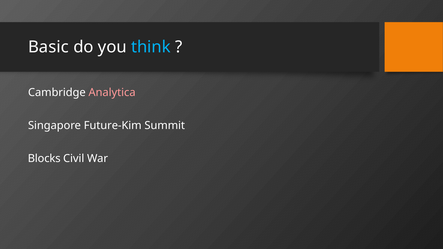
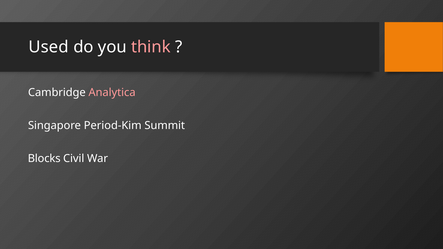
Basic: Basic -> Used
think colour: light blue -> pink
Future-Kim: Future-Kim -> Period-Kim
